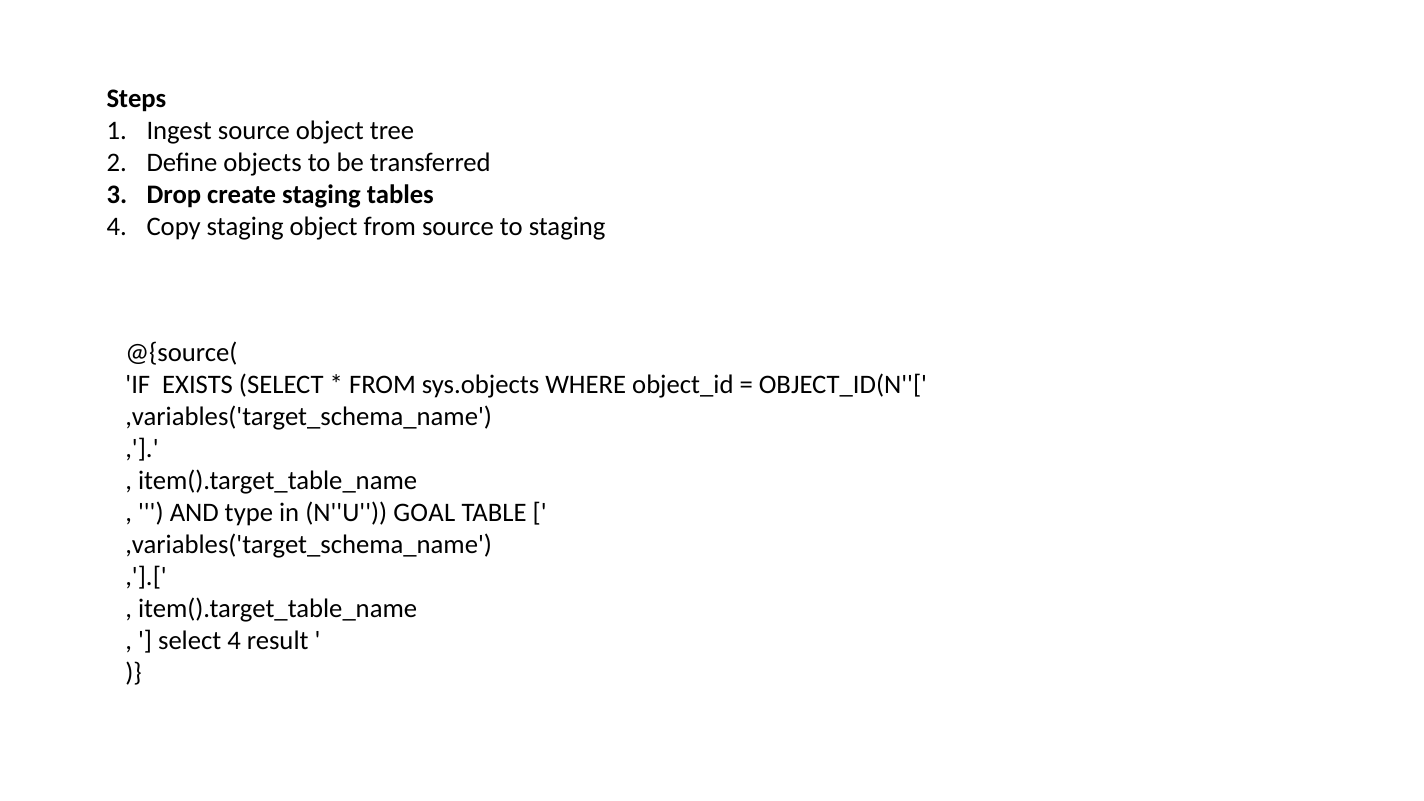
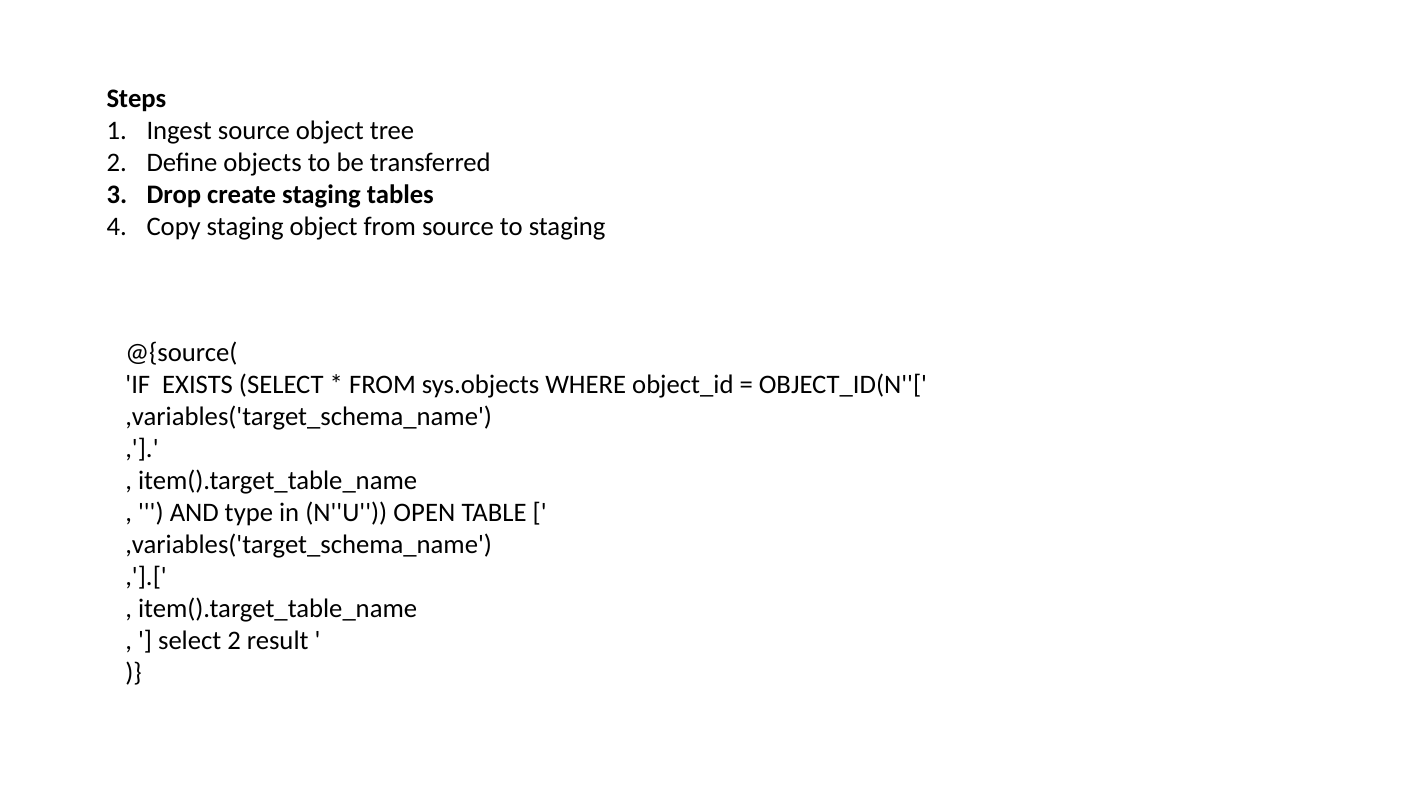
GOAL: GOAL -> OPEN
select 4: 4 -> 2
